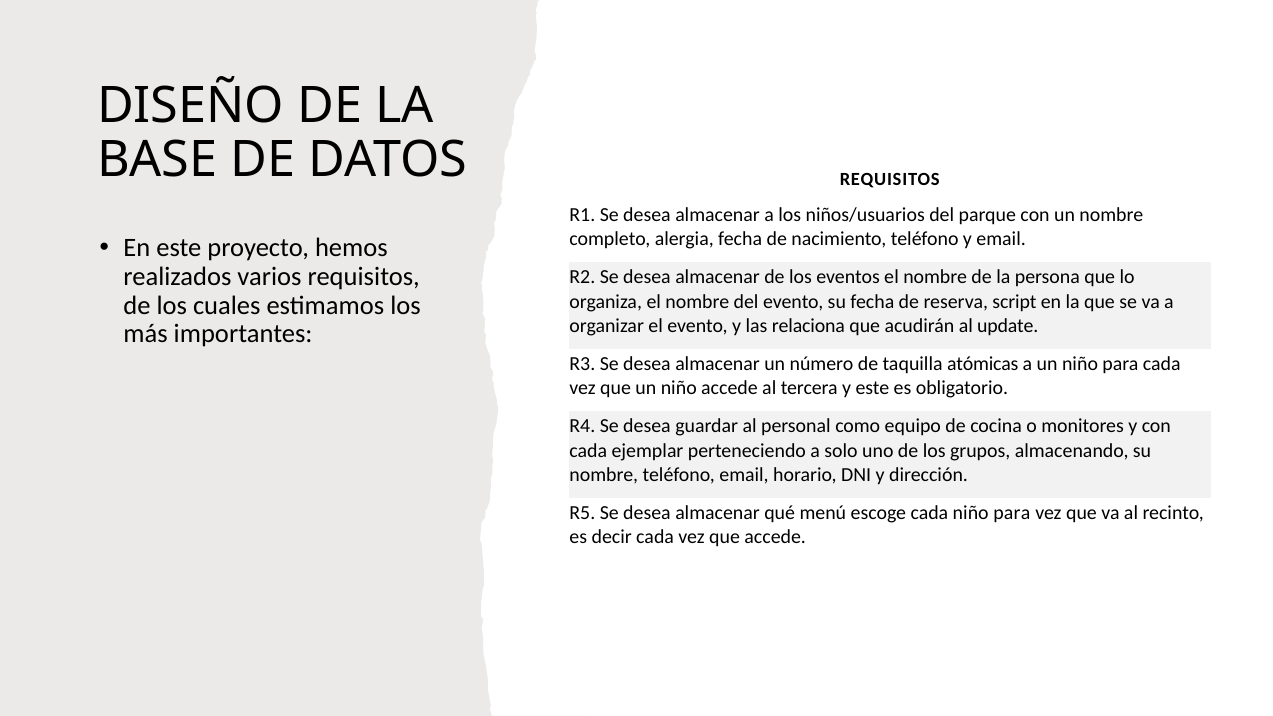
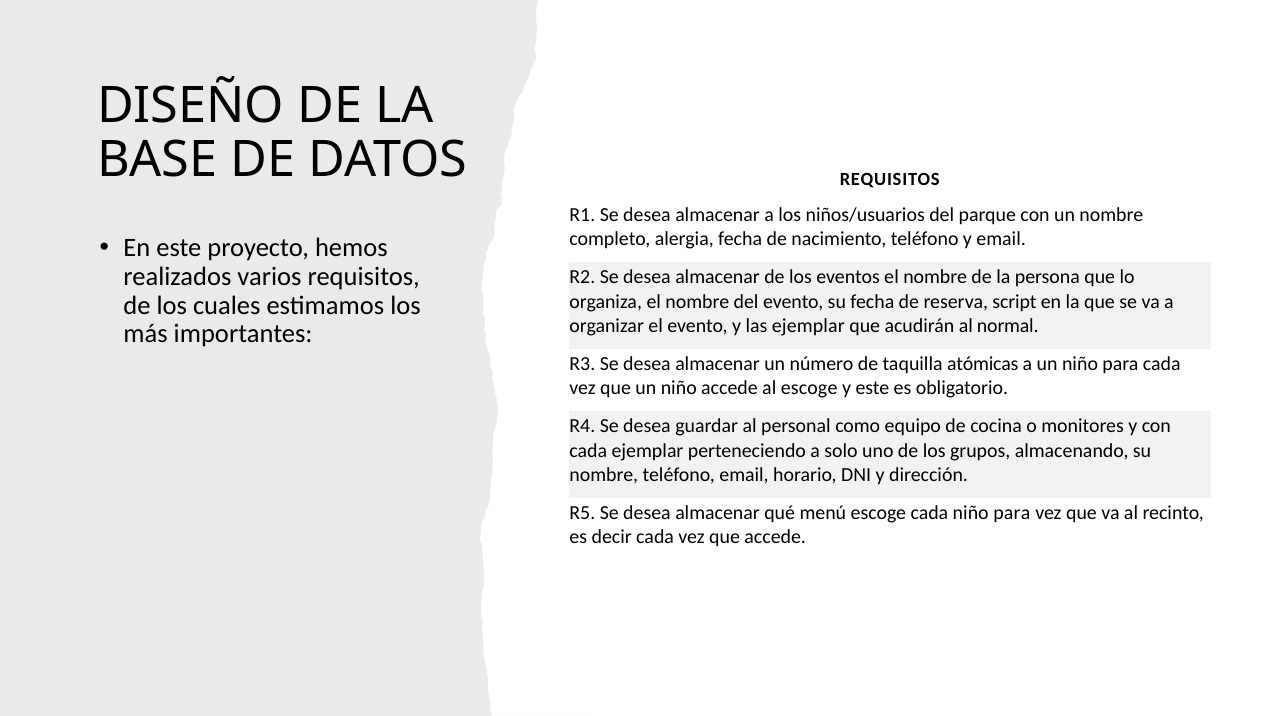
las relaciona: relaciona -> ejemplar
update: update -> normal
al tercera: tercera -> escoge
